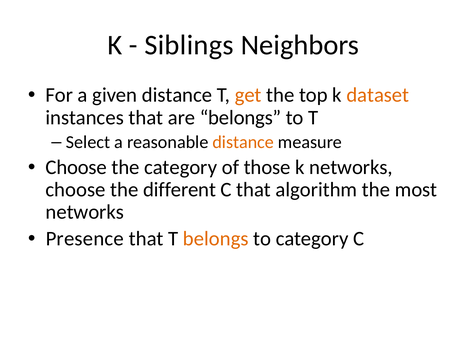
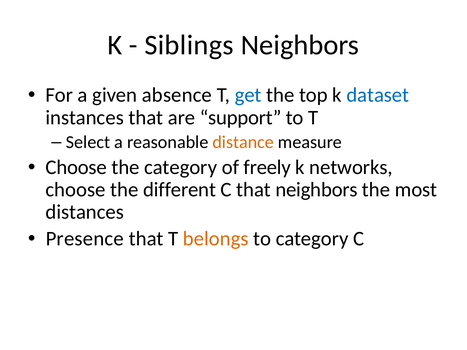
given distance: distance -> absence
get colour: orange -> blue
dataset colour: orange -> blue
are belongs: belongs -> support
those: those -> freely
that algorithm: algorithm -> neighbors
networks at (85, 212): networks -> distances
